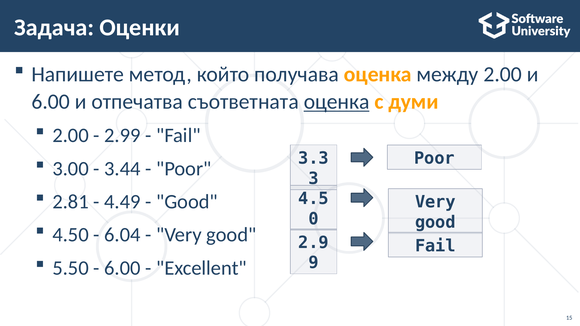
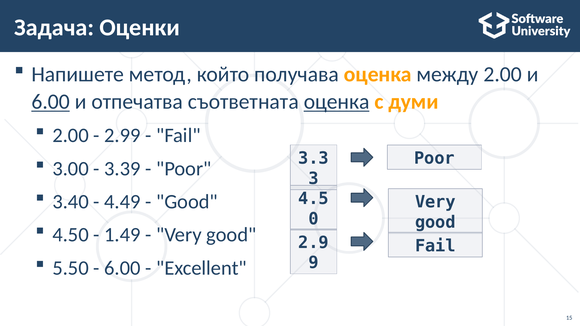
6.00 at (51, 102) underline: none -> present
3.44: 3.44 -> 3.39
2.81: 2.81 -> 3.40
6.04: 6.04 -> 1.49
